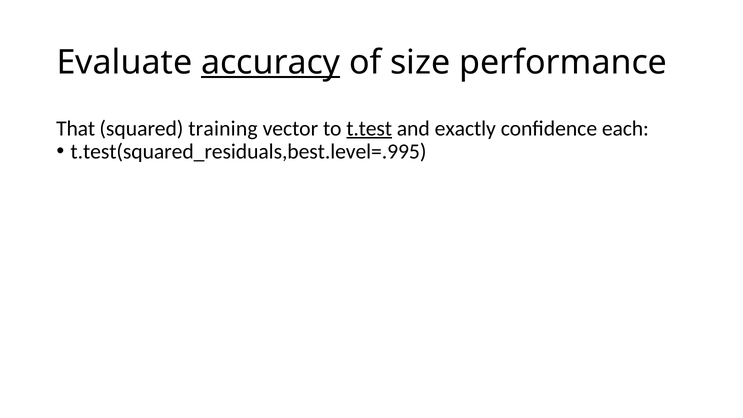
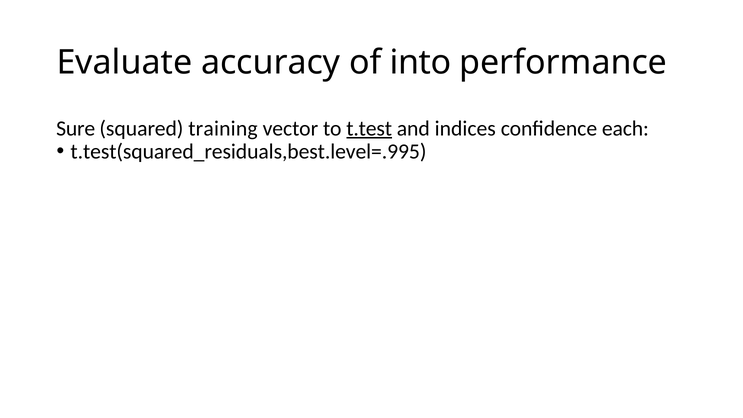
accuracy underline: present -> none
size: size -> into
That: That -> Sure
exactly: exactly -> indices
